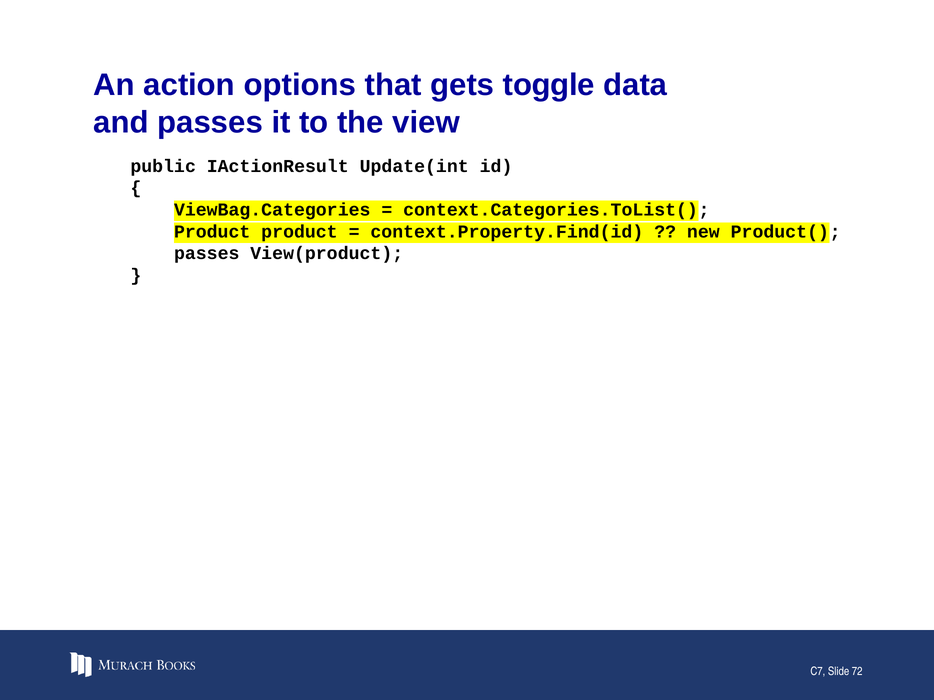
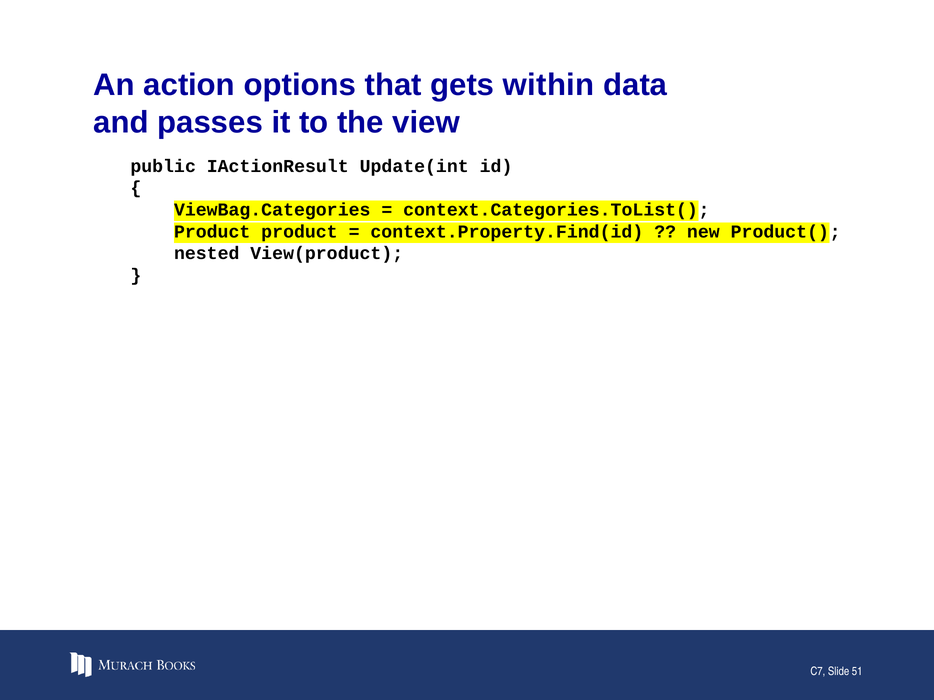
toggle: toggle -> within
passes at (207, 254): passes -> nested
72: 72 -> 51
